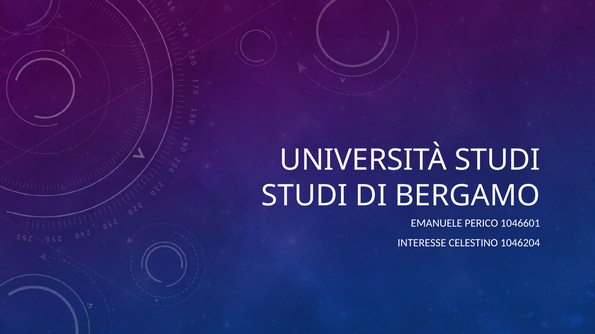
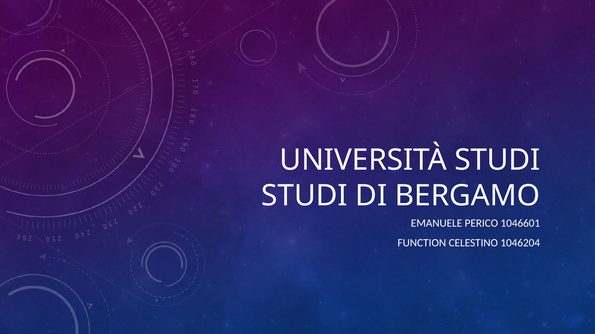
INTERESSE: INTERESSE -> FUNCTION
